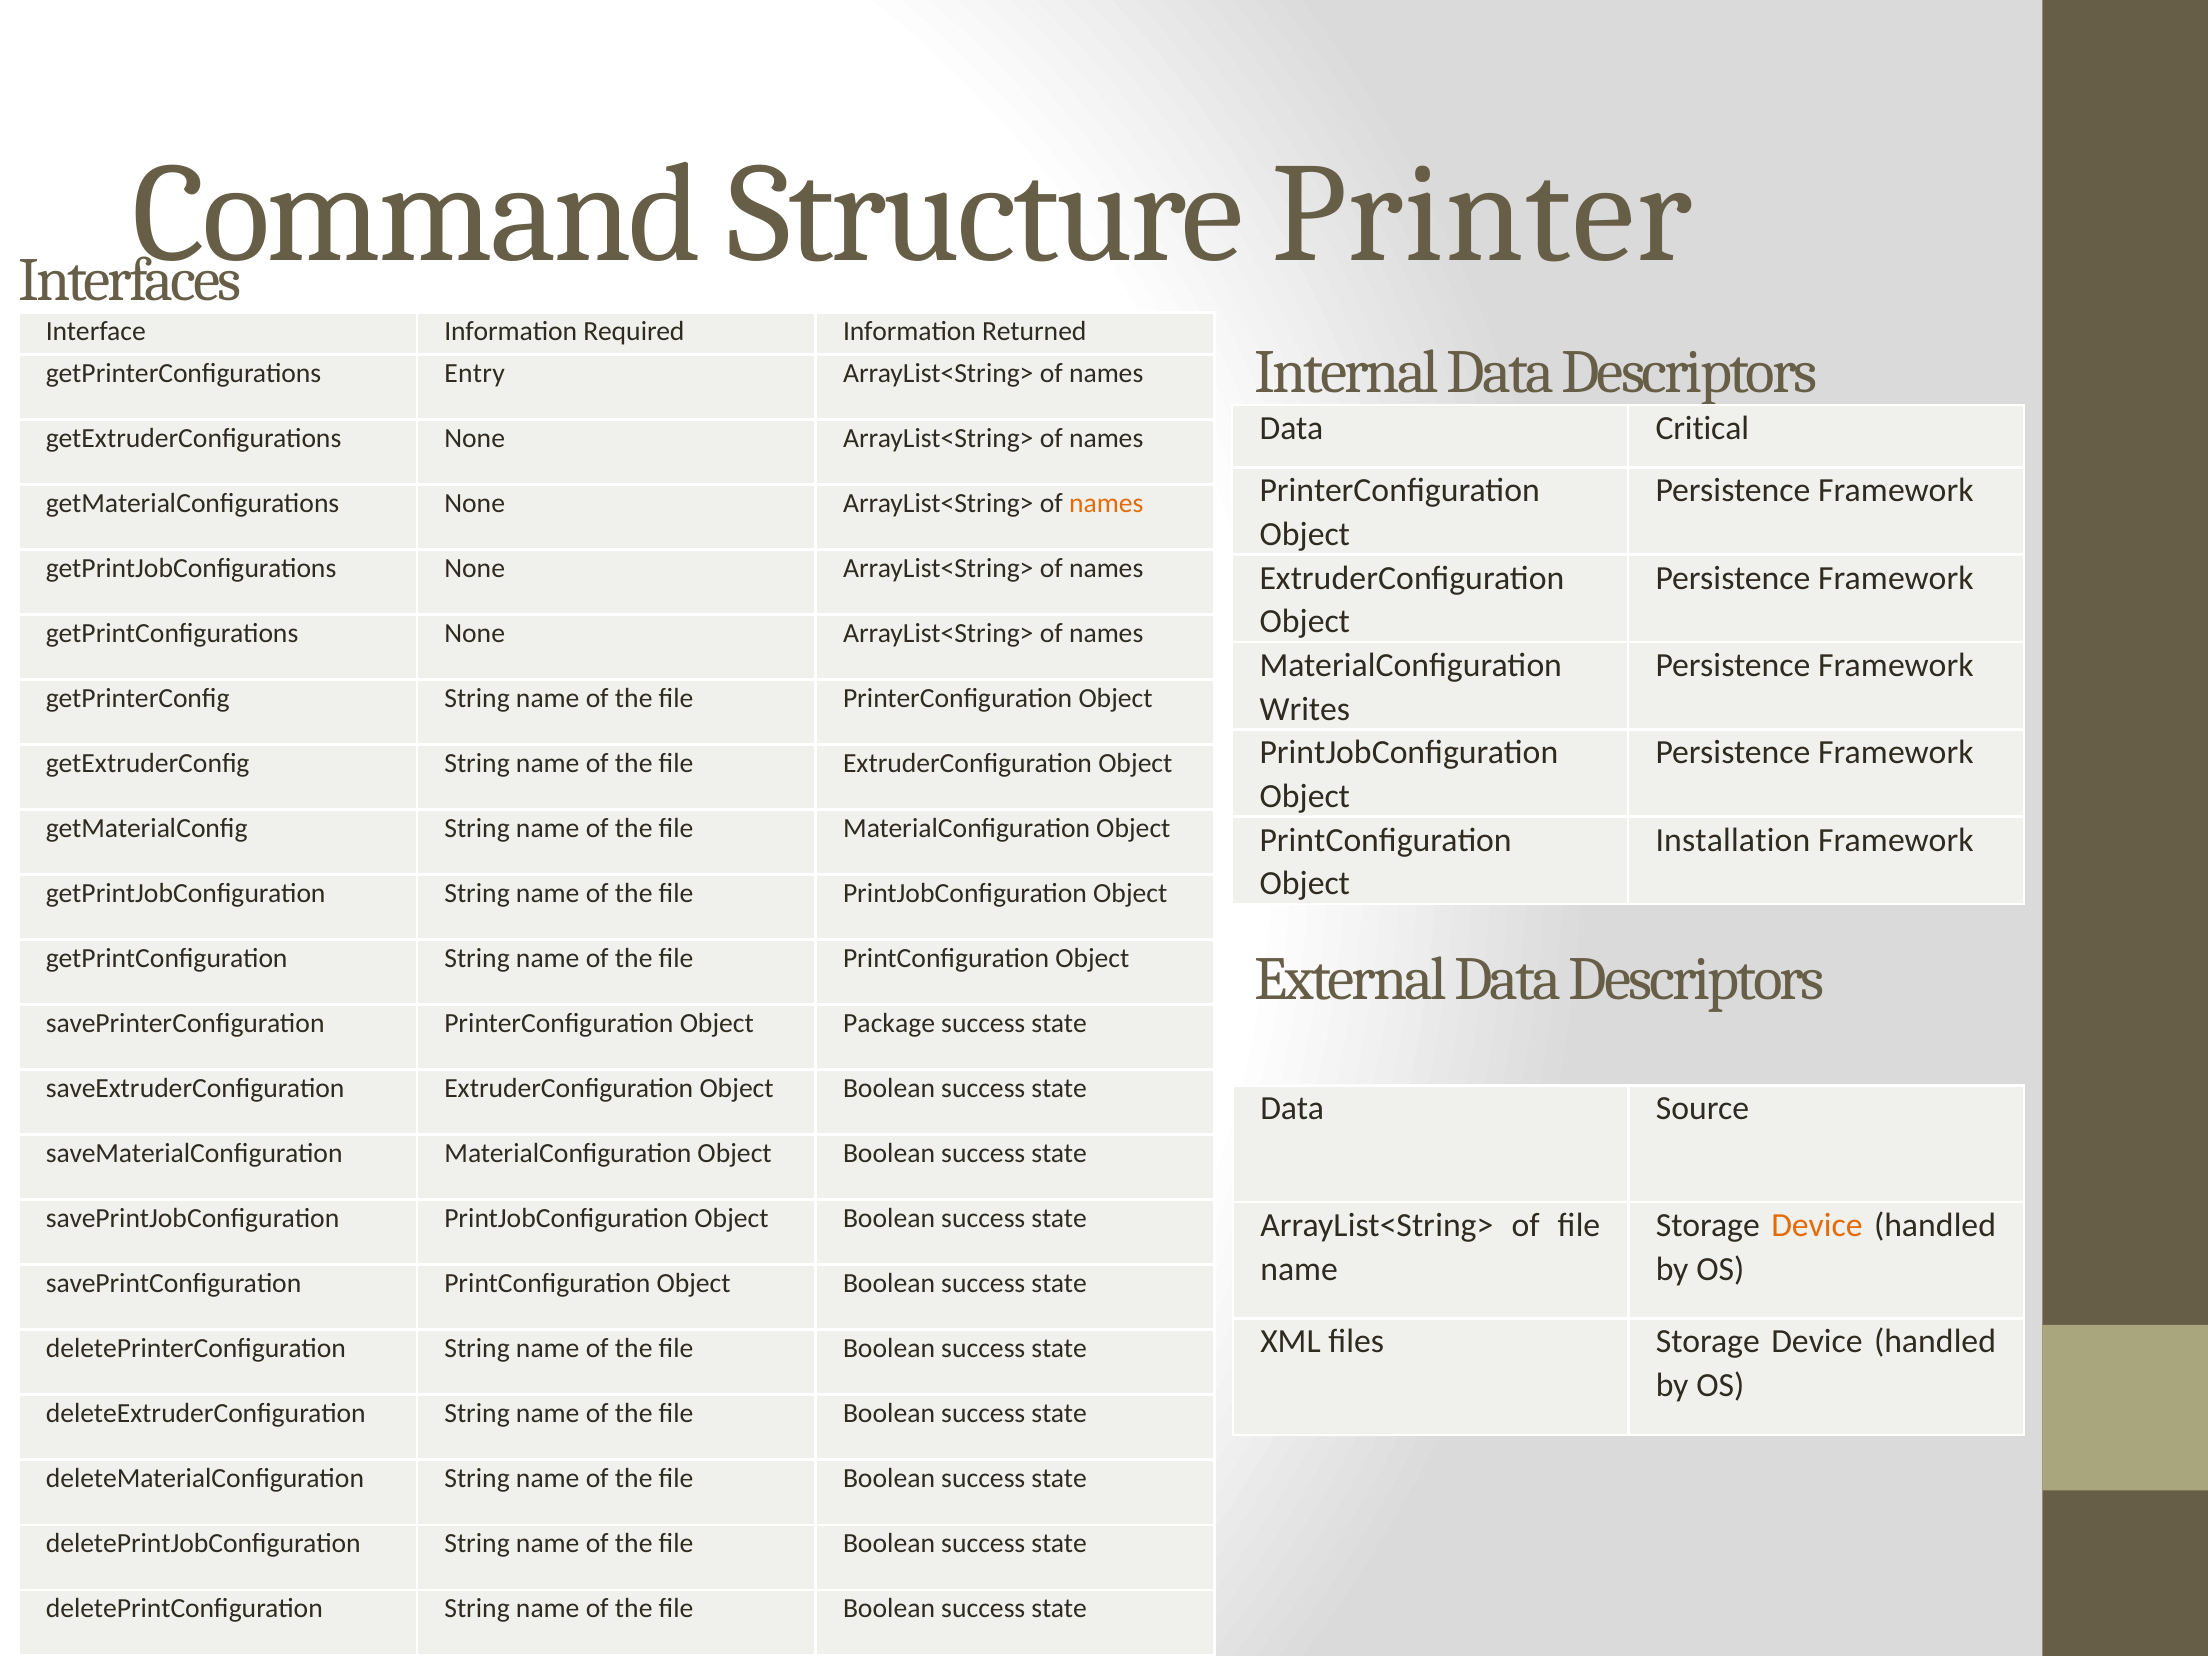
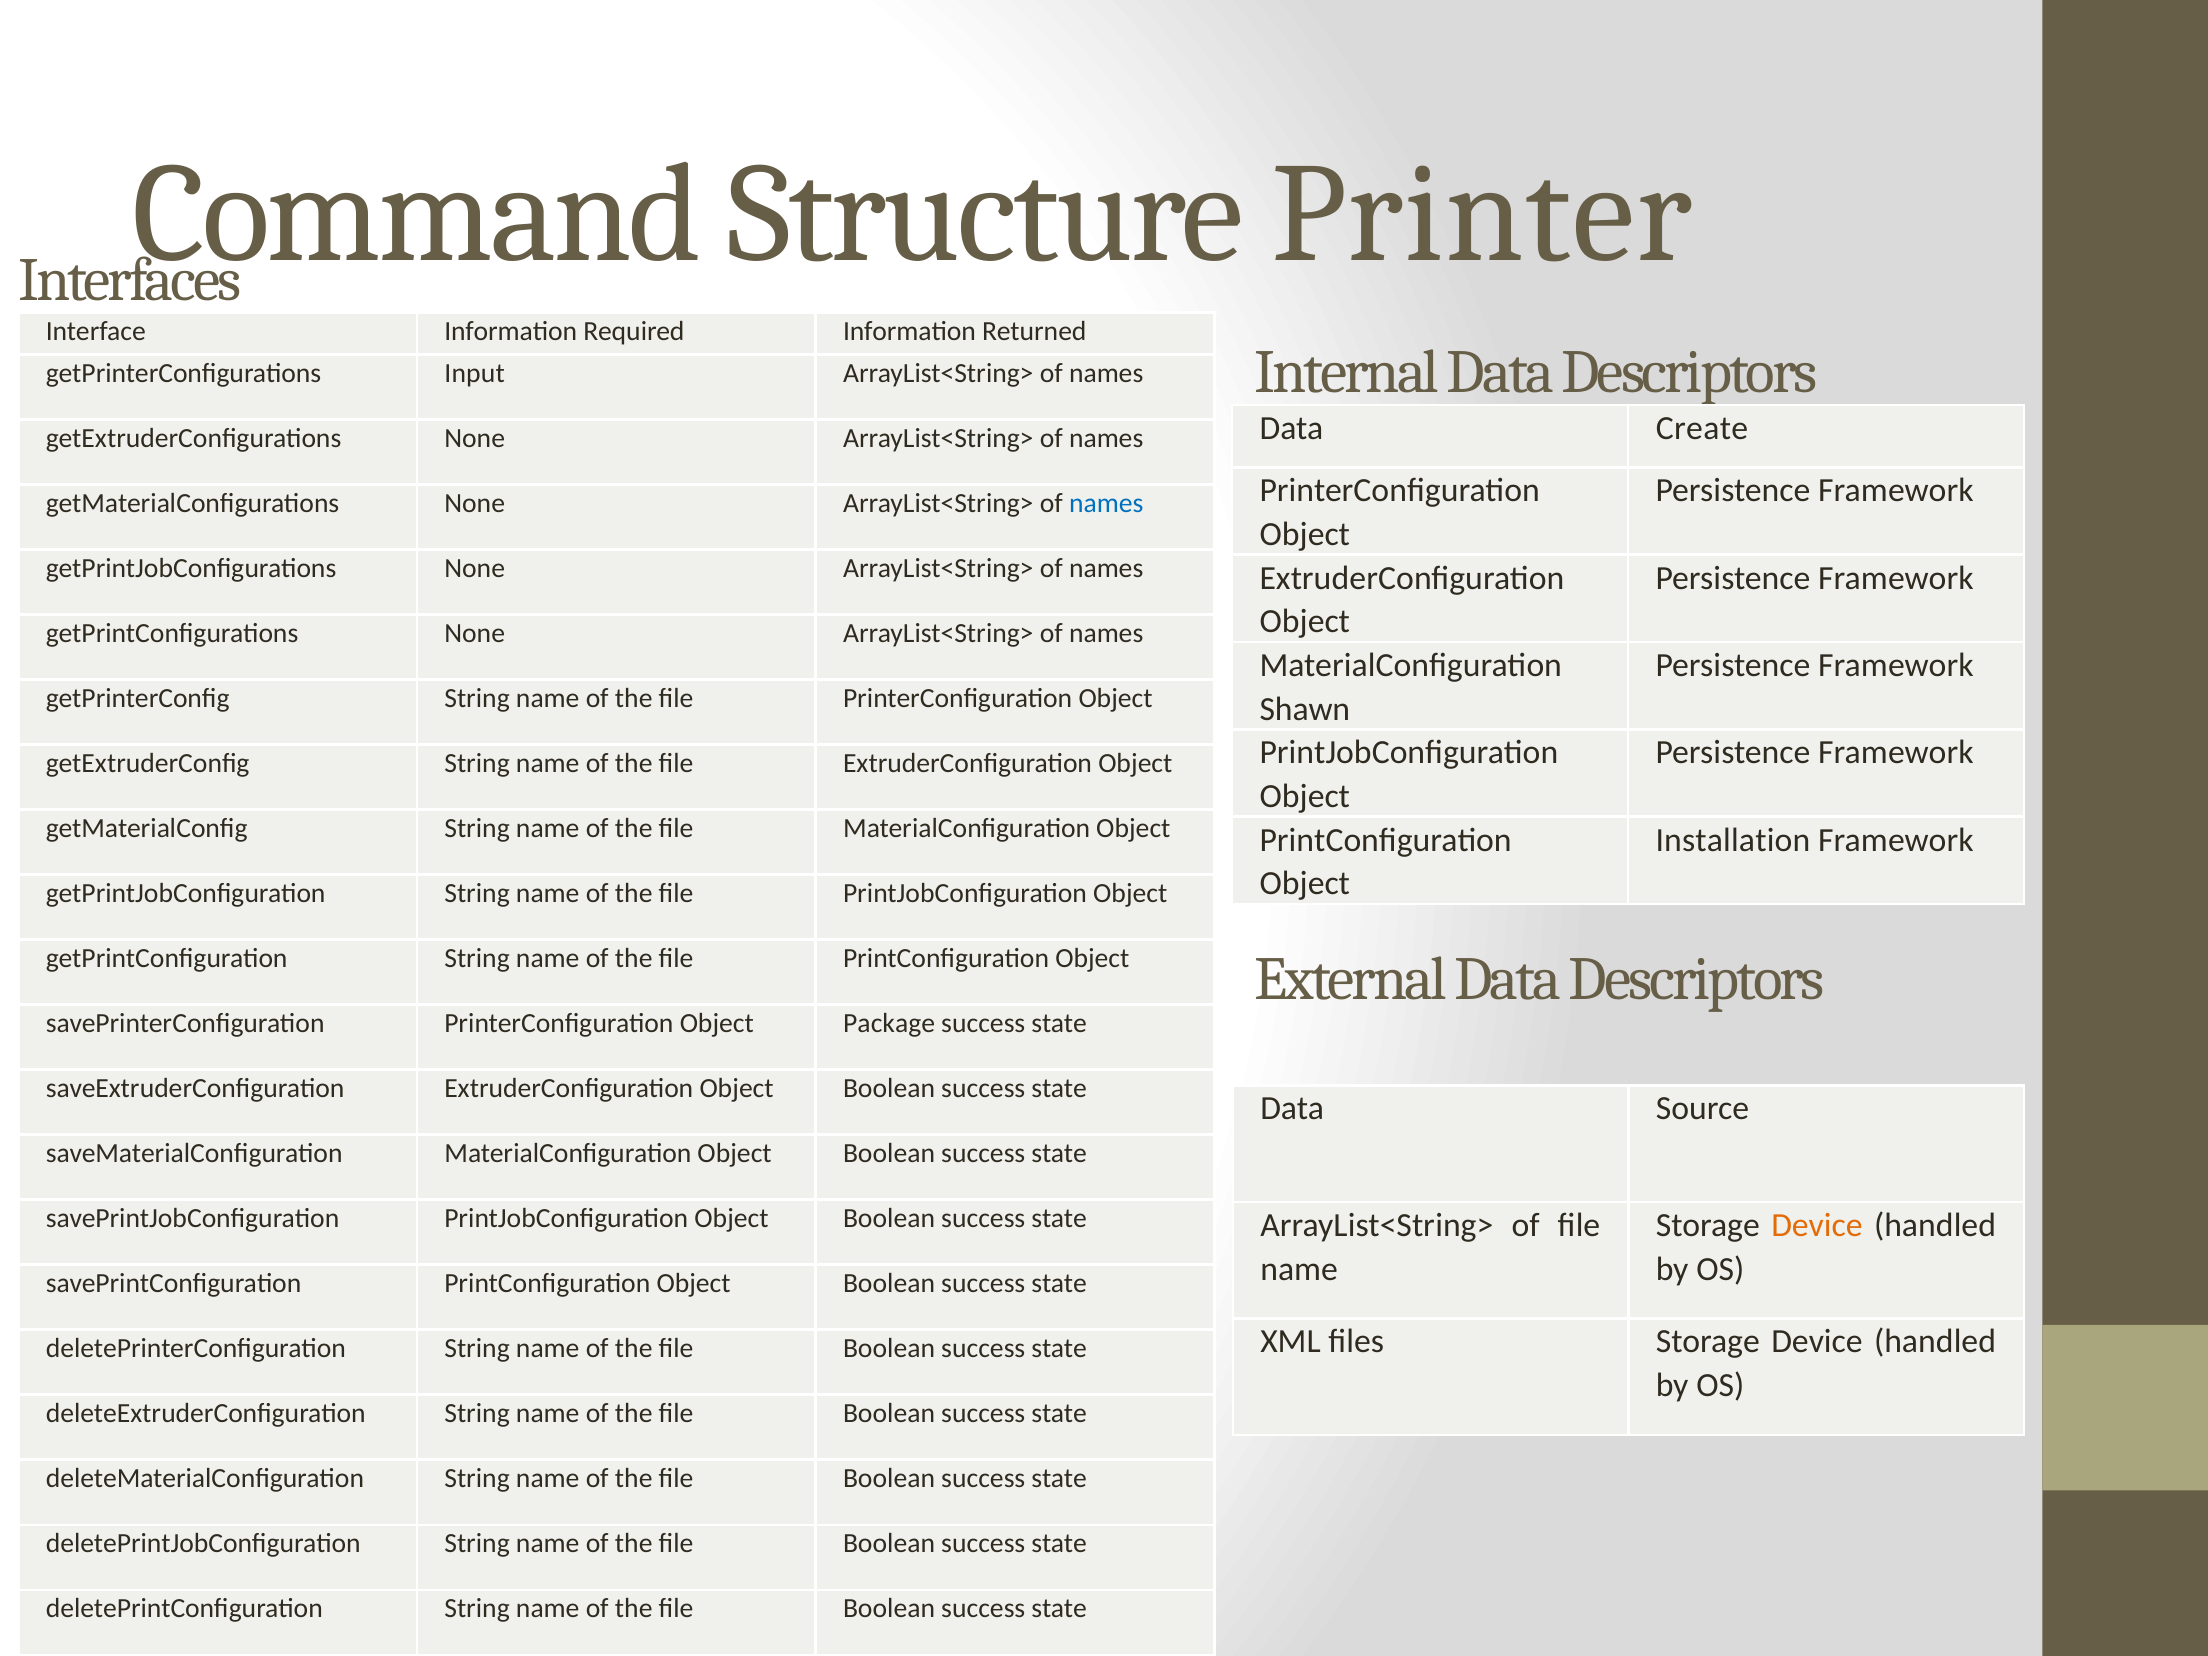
Entry: Entry -> Input
Critical: Critical -> Create
names at (1106, 503) colour: orange -> blue
Writes: Writes -> Shawn
